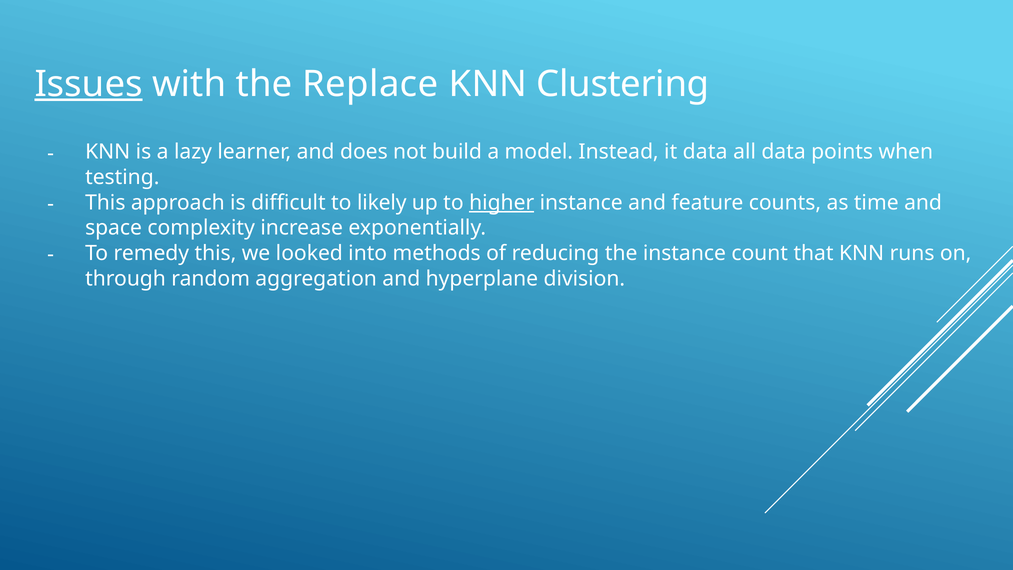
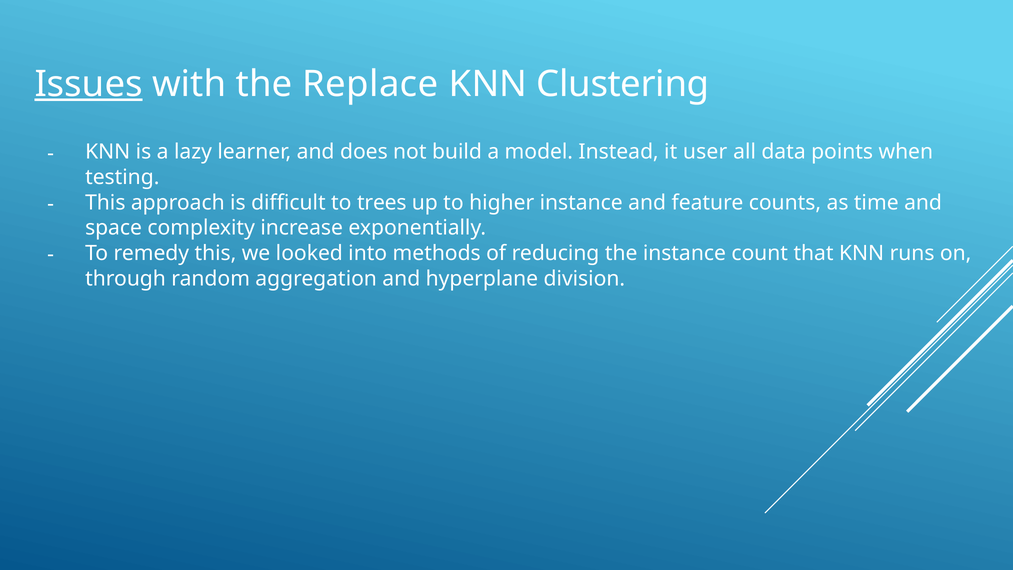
it data: data -> user
likely: likely -> trees
higher underline: present -> none
